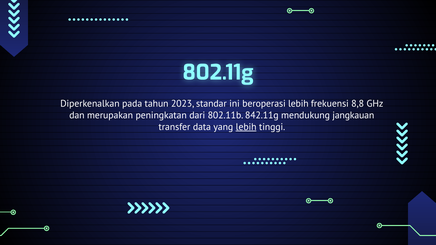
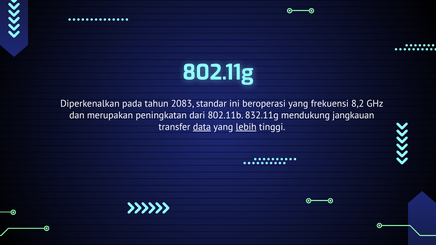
2023: 2023 -> 2083
beroperasi lebih: lebih -> yang
8,8: 8,8 -> 8,2
842.11g: 842.11g -> 832.11g
data underline: none -> present
